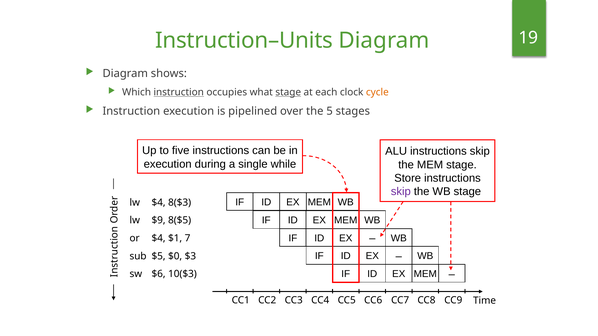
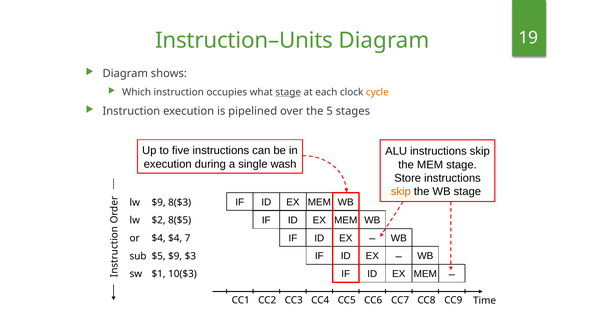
instruction at (179, 92) underline: present -> none
while: while -> wash
skip at (401, 192) colour: purple -> orange
lw $4: $4 -> $9
$9: $9 -> $2
$4 $1: $1 -> $4
$5 $0: $0 -> $9
$6: $6 -> $1
